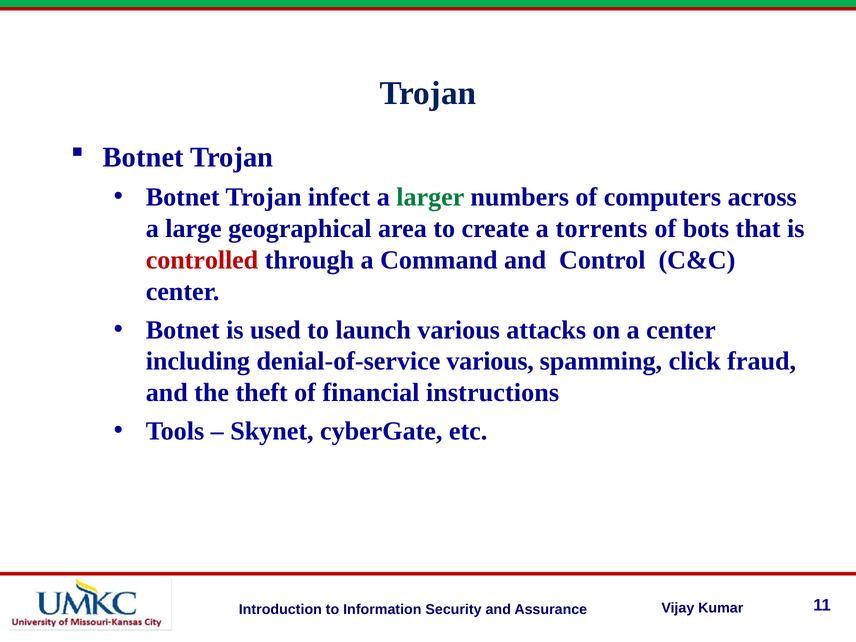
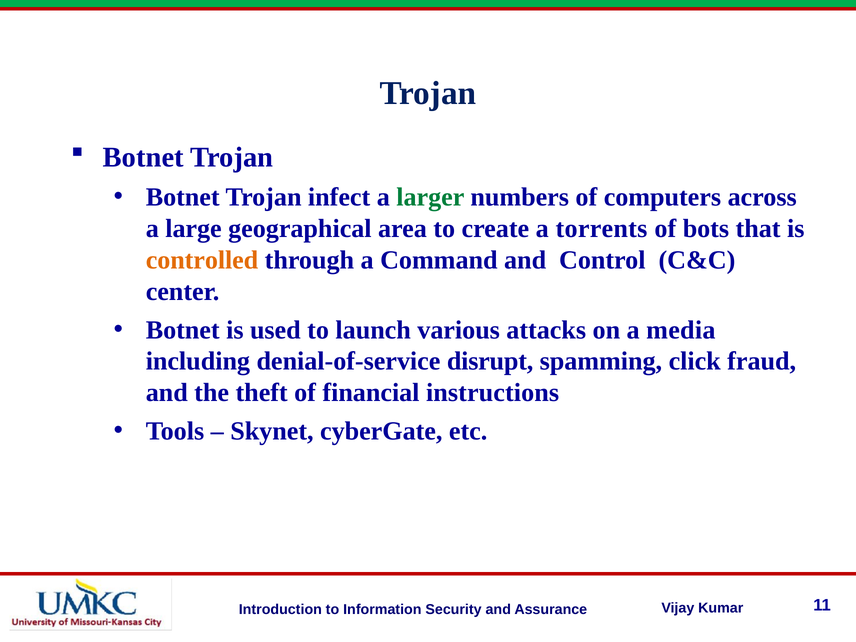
controlled colour: red -> orange
a center: center -> media
denial-of-service various: various -> disrupt
